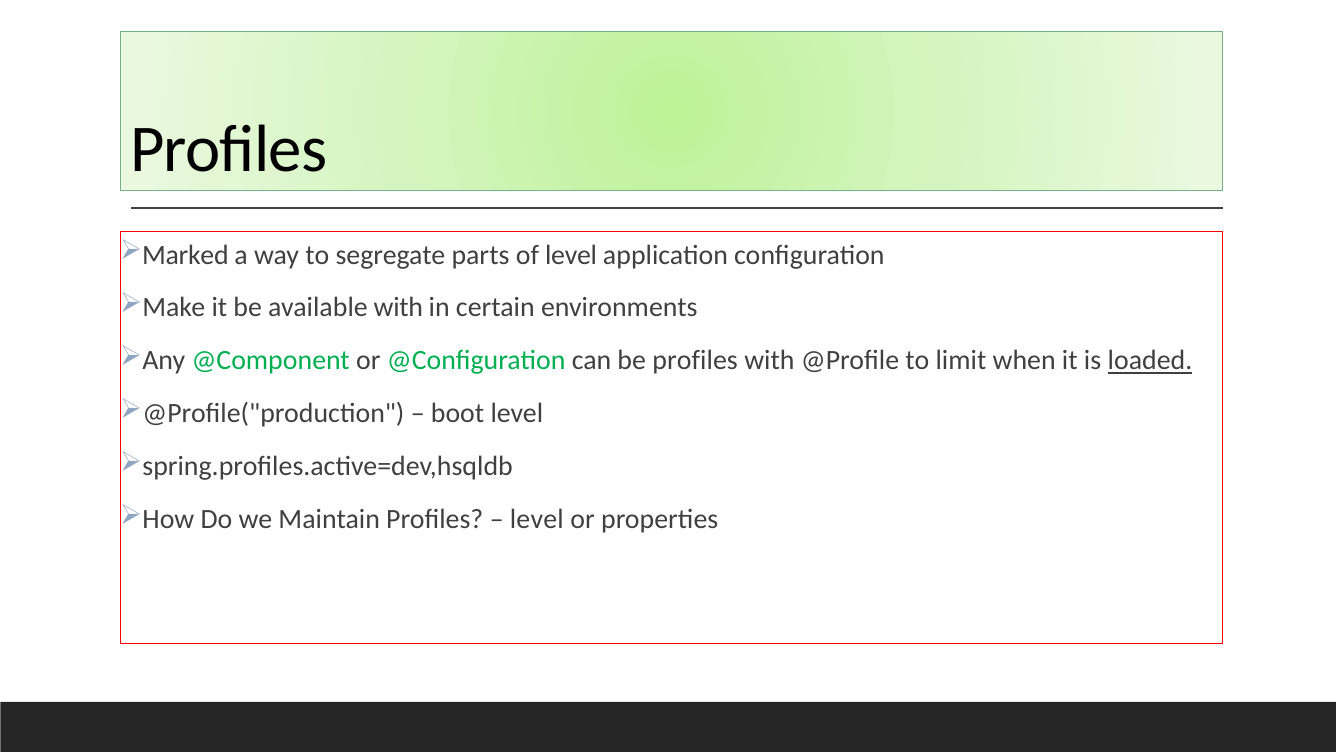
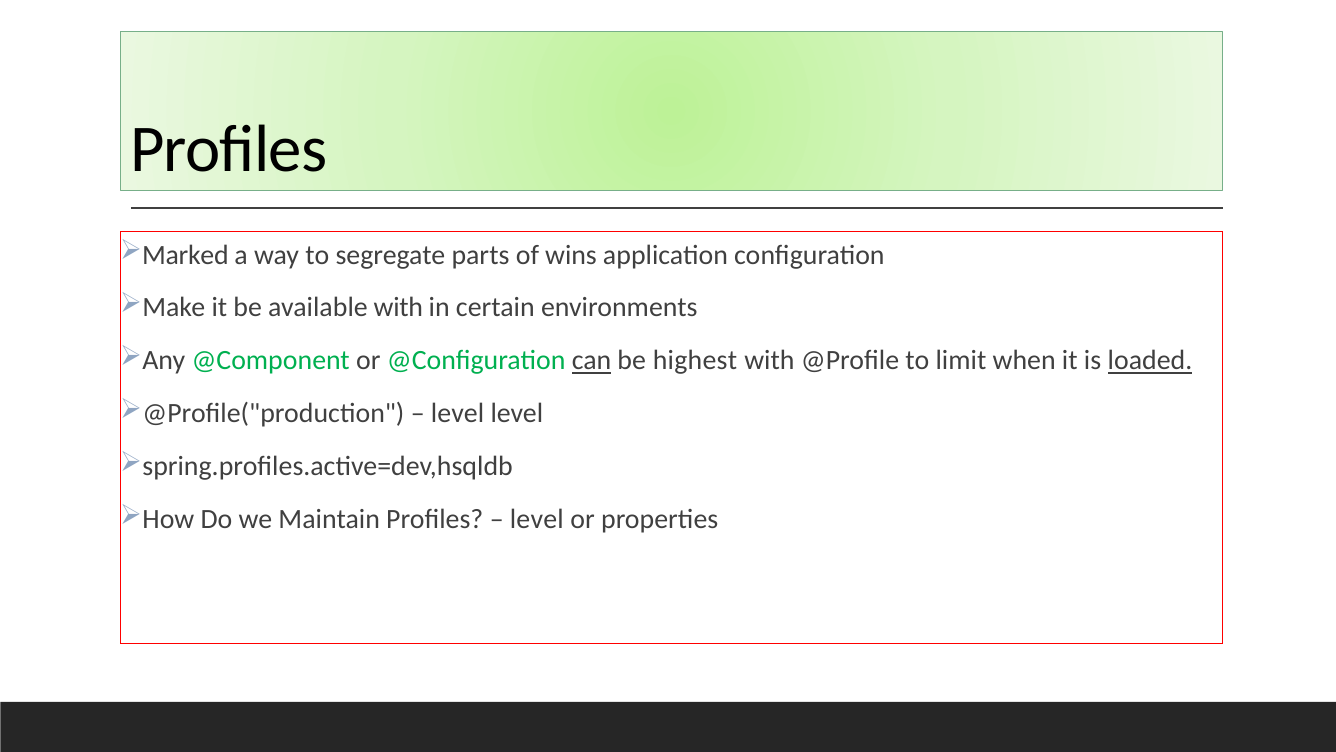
of level: level -> wins
can underline: none -> present
be profiles: profiles -> highest
boot at (458, 413): boot -> level
